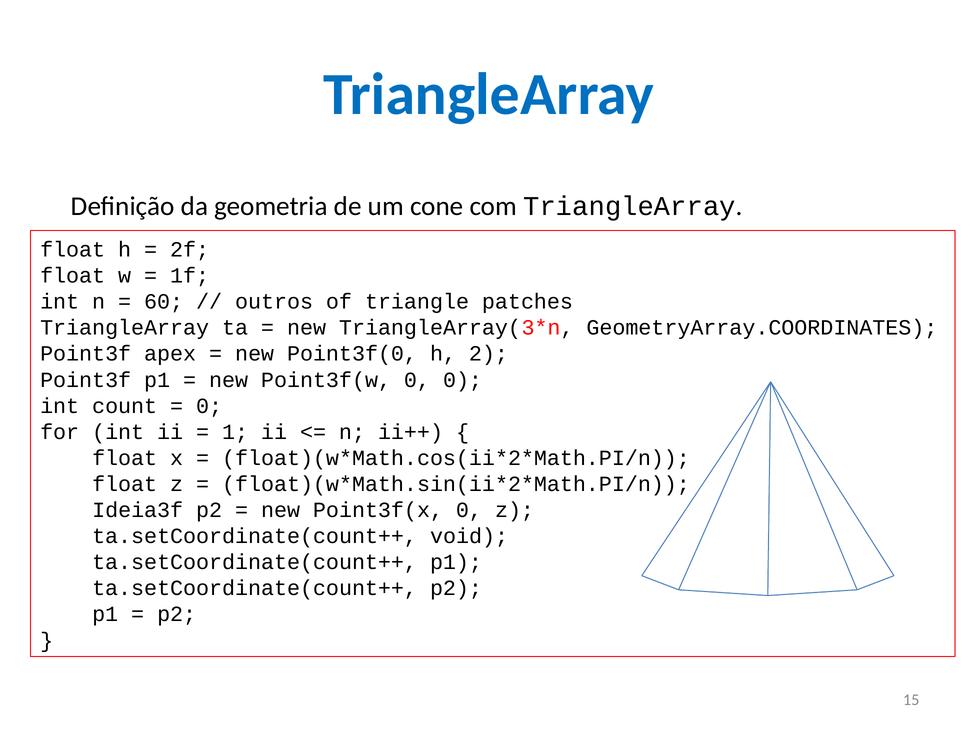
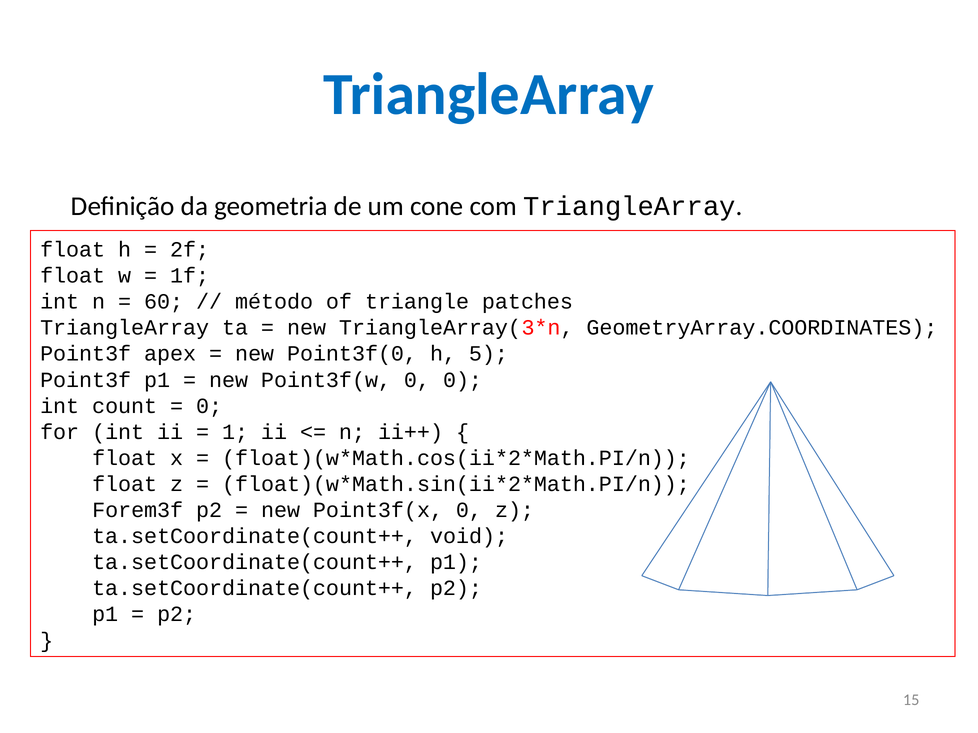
outros: outros -> método
2: 2 -> 5
Ideia3f: Ideia3f -> Forem3f
